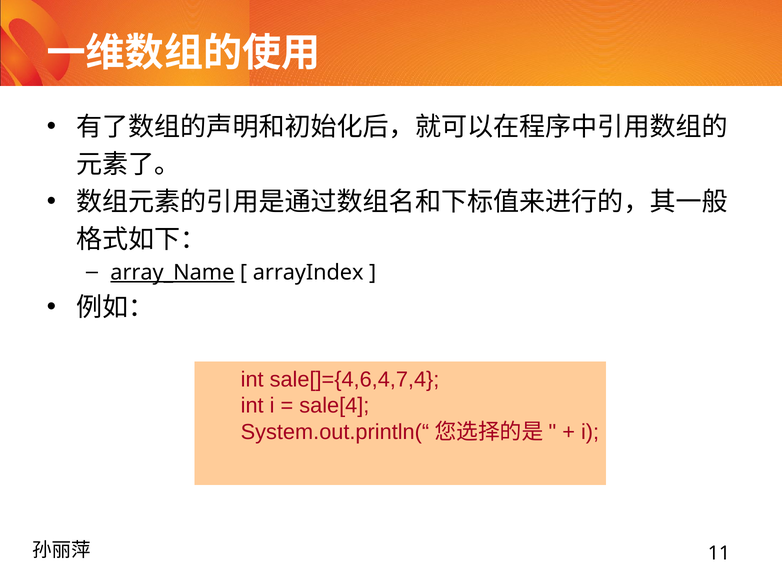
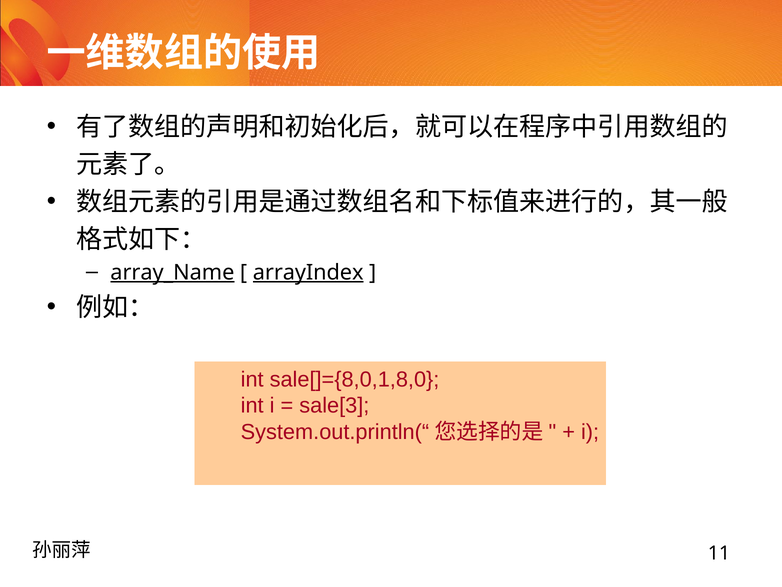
arrayIndex underline: none -> present
sale[]={4,6,4,7,4: sale[]={4,6,4,7,4 -> sale[]={8,0,1,8,0
sale[4: sale[4 -> sale[3
